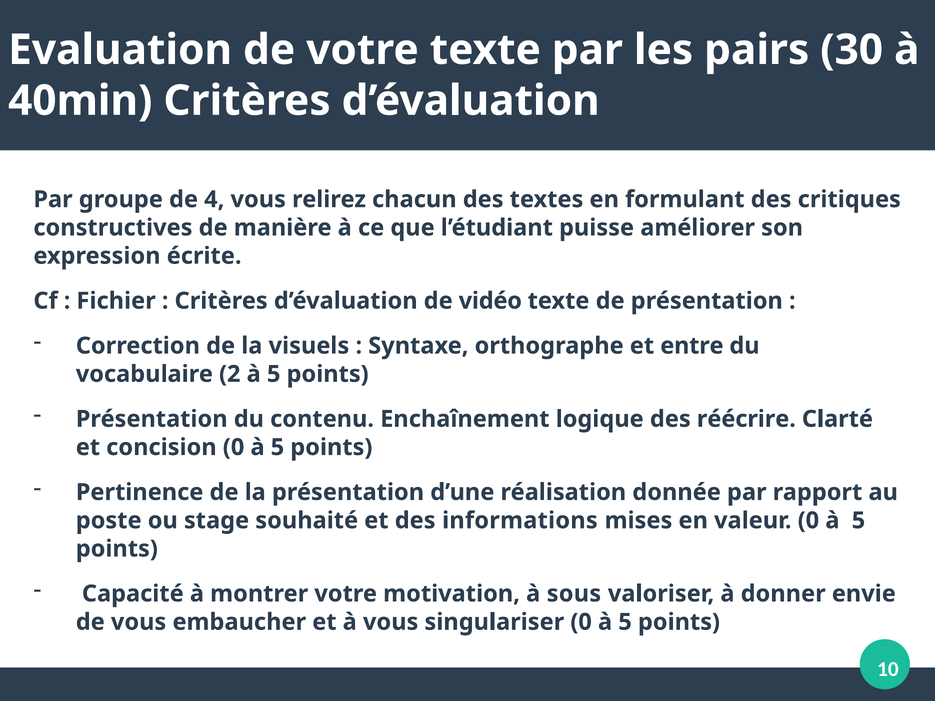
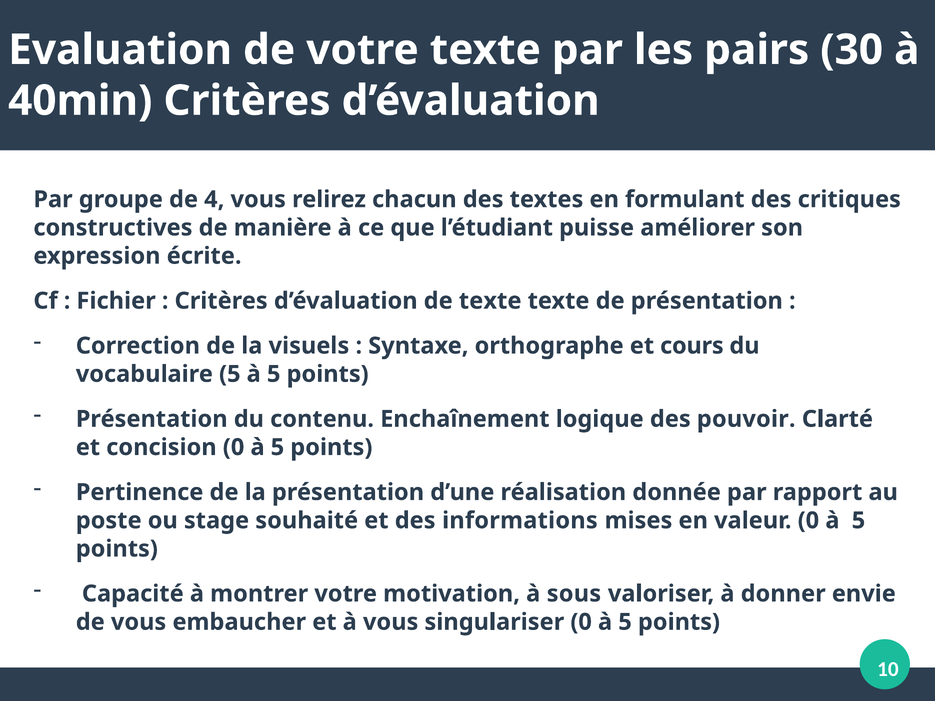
de vidéo: vidéo -> texte
entre: entre -> cours
vocabulaire 2: 2 -> 5
réécrire: réécrire -> pouvoir
